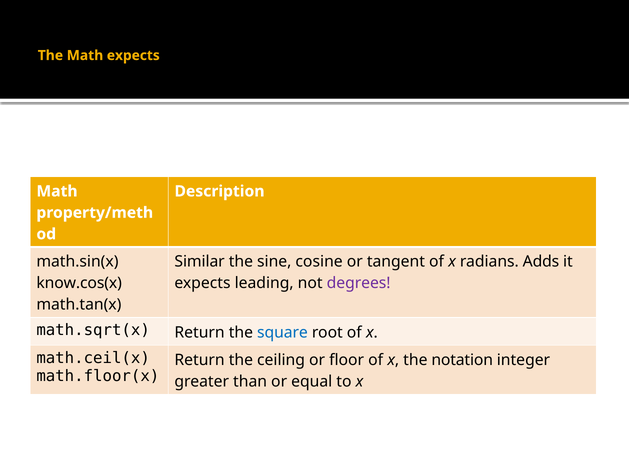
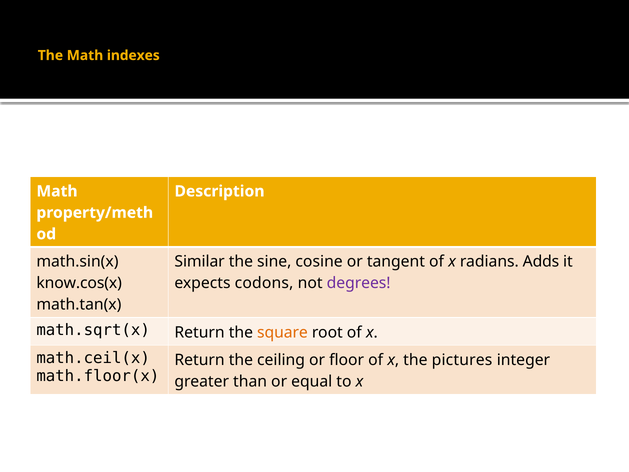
Math expects: expects -> indexes
leading: leading -> codons
square colour: blue -> orange
notation: notation -> pictures
